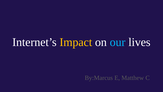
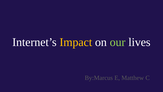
our colour: light blue -> light green
